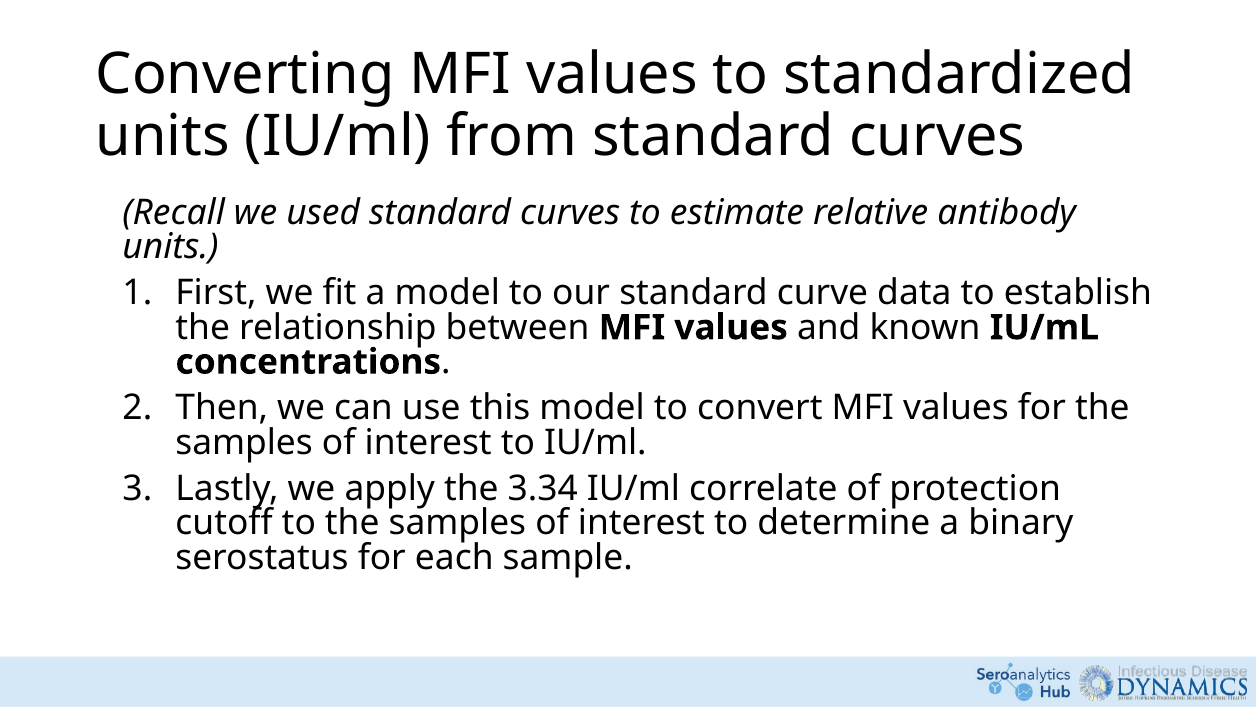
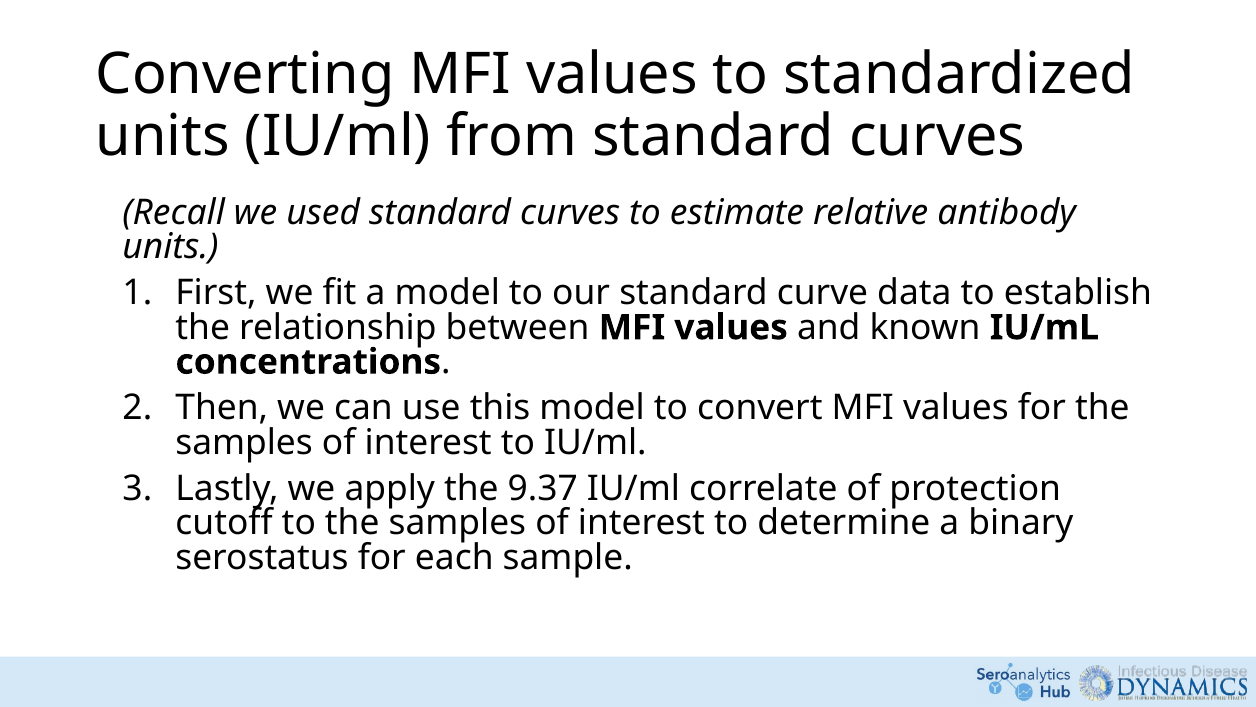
3.34: 3.34 -> 9.37
